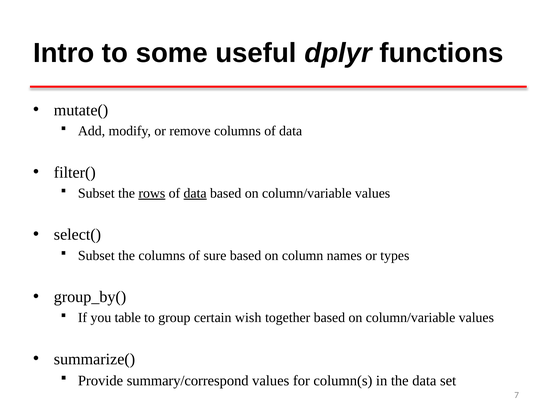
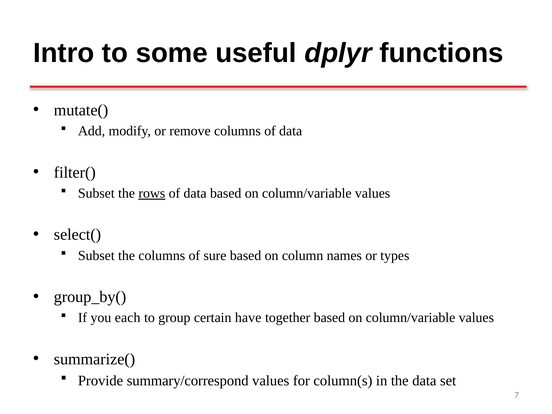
data at (195, 193) underline: present -> none
table: table -> each
wish: wish -> have
